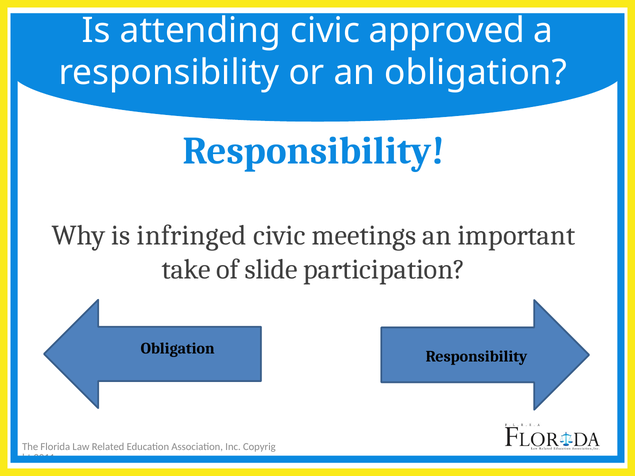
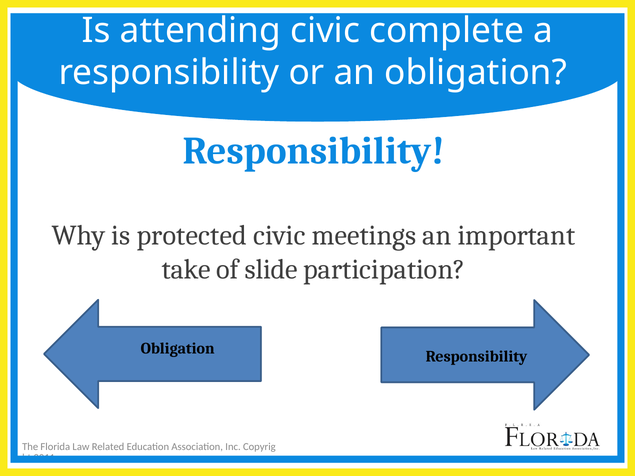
approved: approved -> complete
infringed: infringed -> protected
